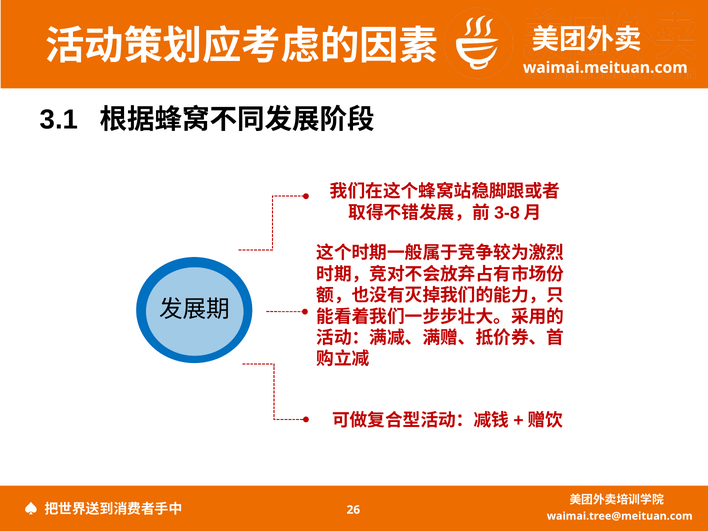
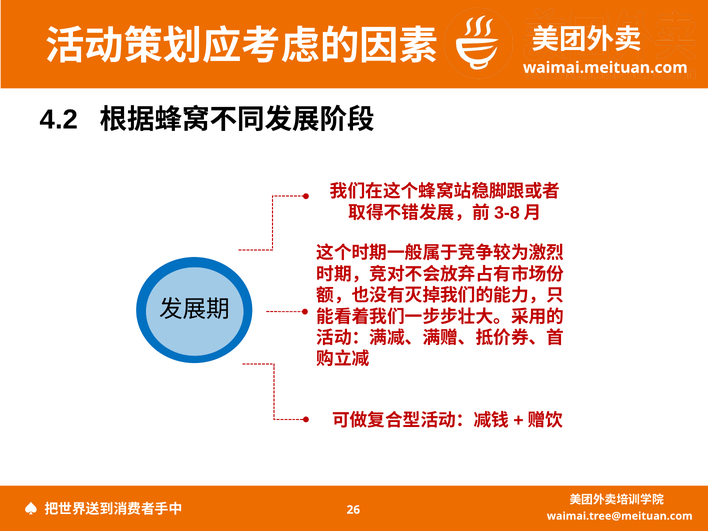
3.1: 3.1 -> 4.2
